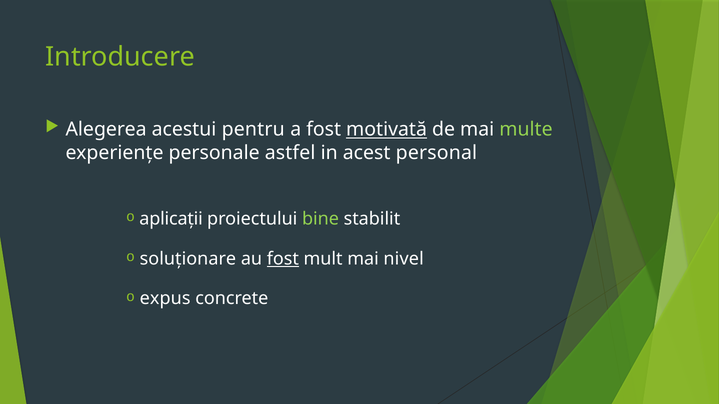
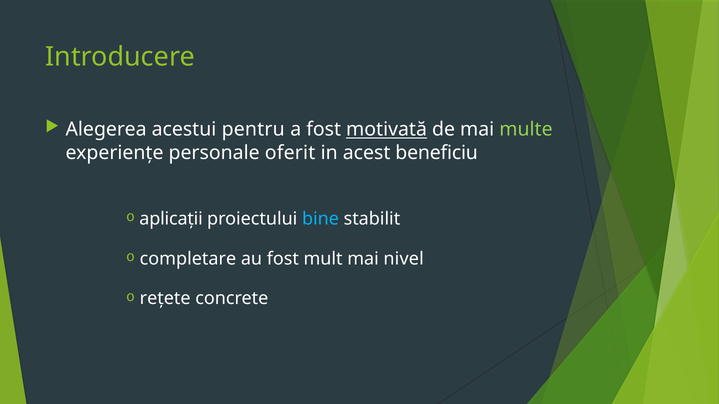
astfel: astfel -> oferit
personal: personal -> beneficiu
bine colour: light green -> light blue
soluționare: soluționare -> completare
fost at (283, 259) underline: present -> none
expus: expus -> rețete
